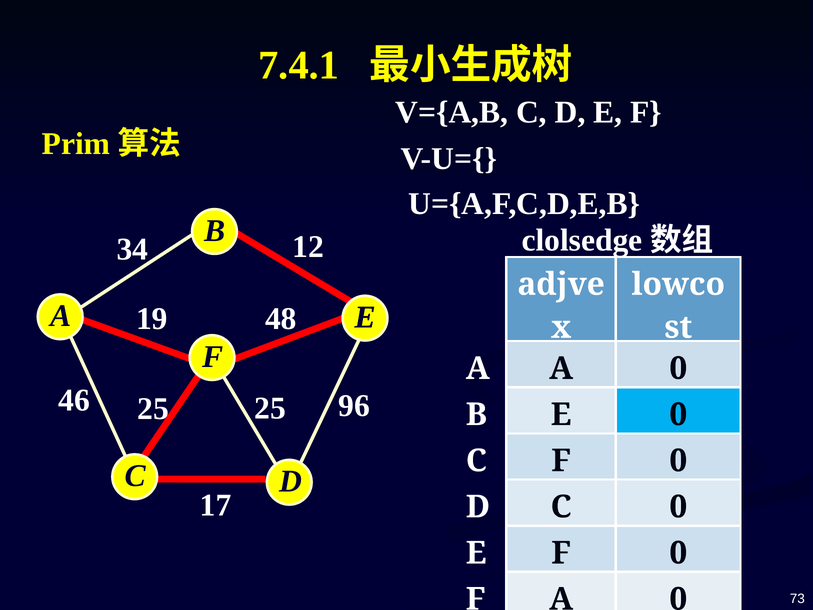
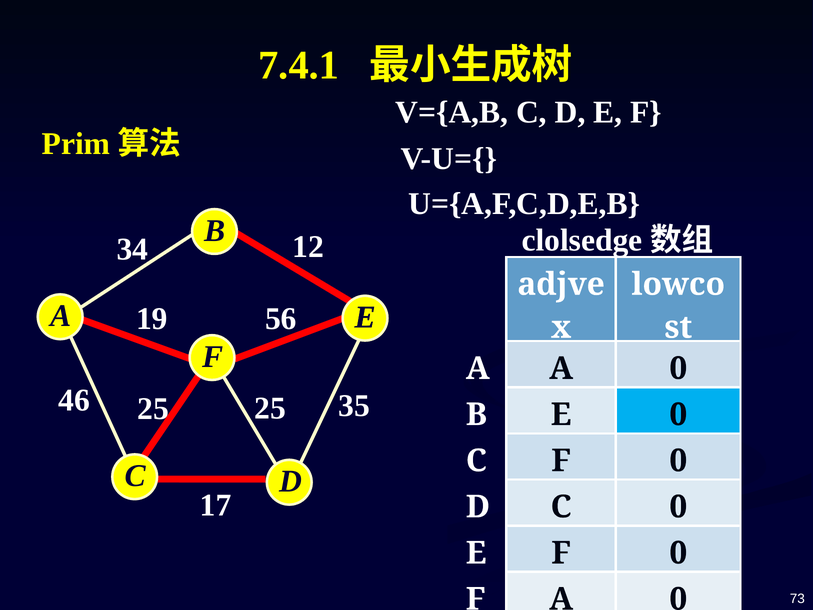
48: 48 -> 56
96: 96 -> 35
